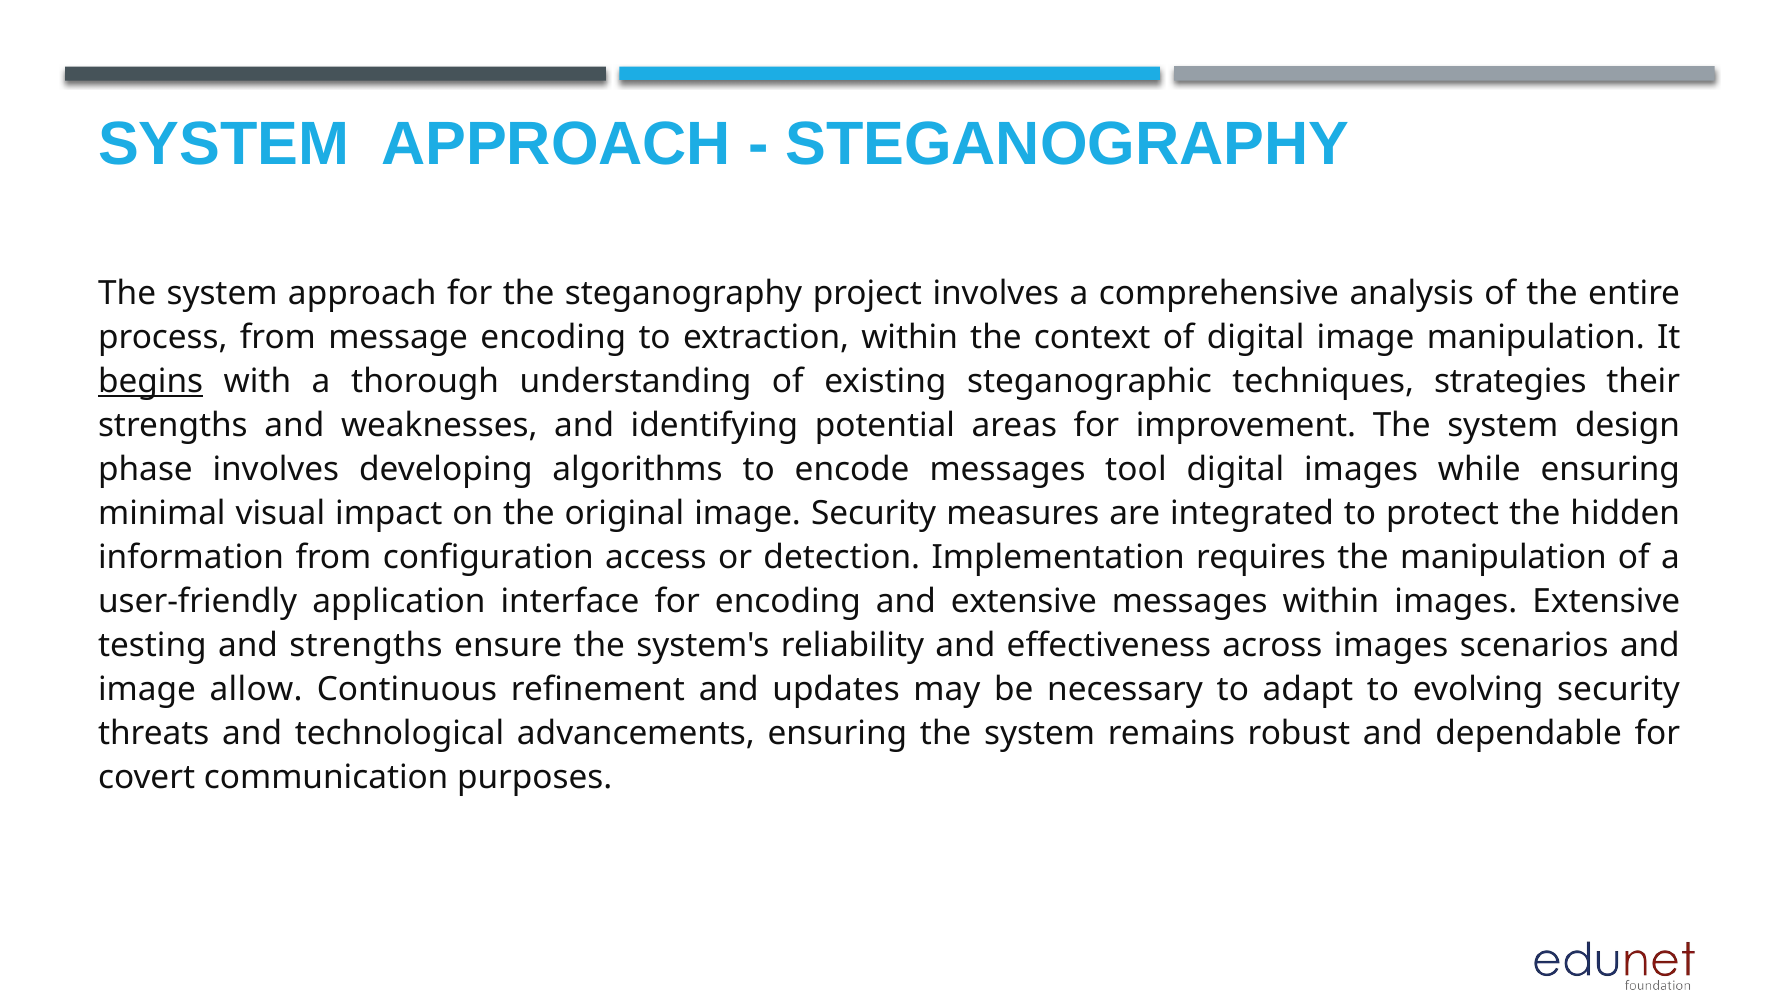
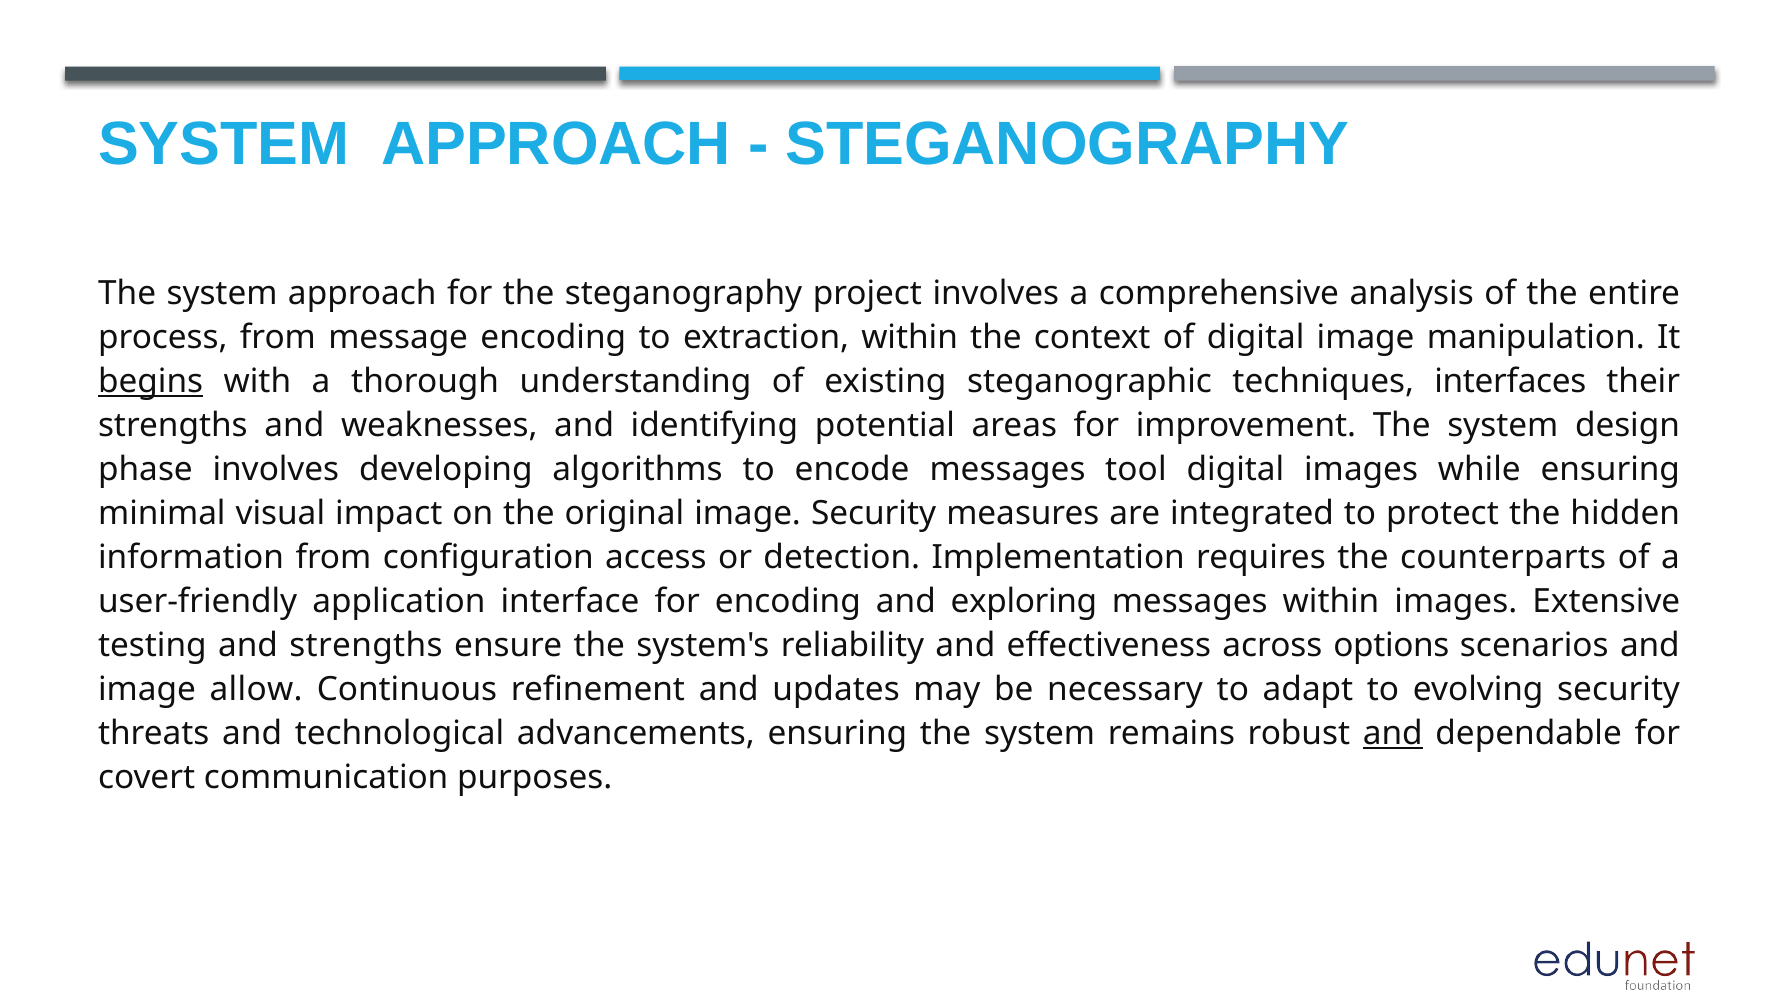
strategies: strategies -> interfaces
the manipulation: manipulation -> counterparts
and extensive: extensive -> exploring
across images: images -> options
and at (1393, 734) underline: none -> present
